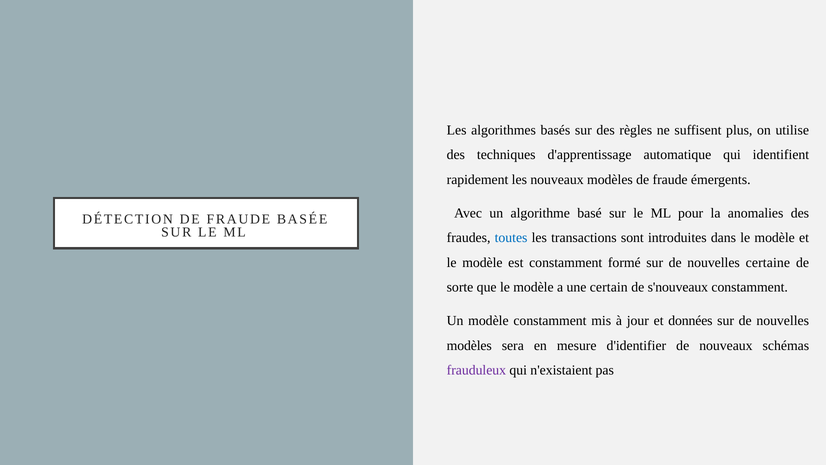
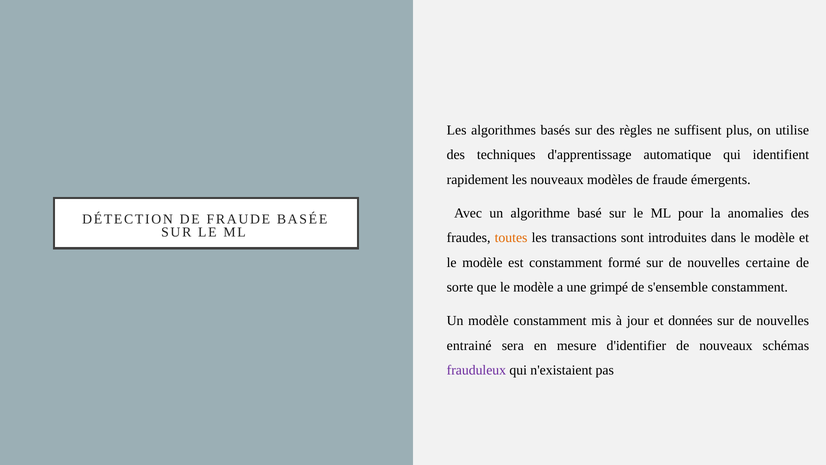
toutes colour: blue -> orange
certain: certain -> grimpé
s'nouveaux: s'nouveaux -> s'ensemble
modèles at (469, 345): modèles -> entrainé
